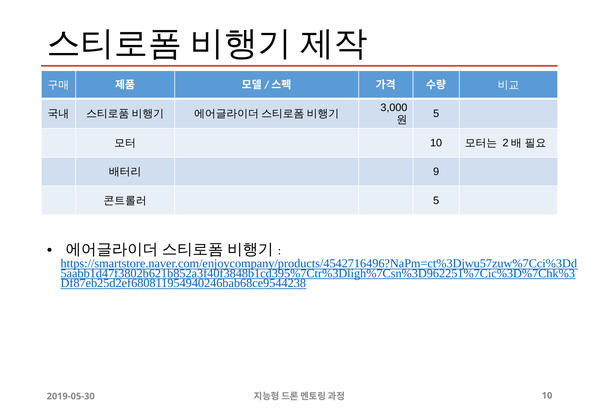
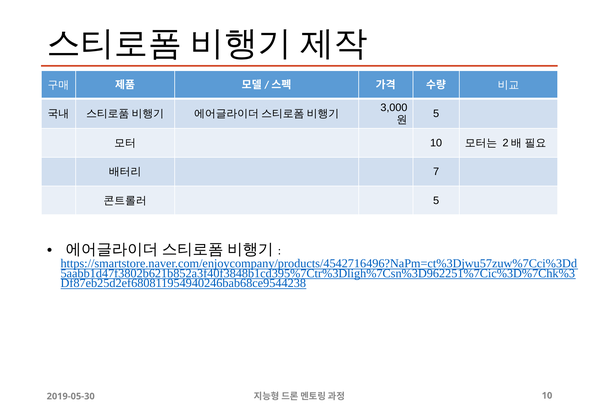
9: 9 -> 7
